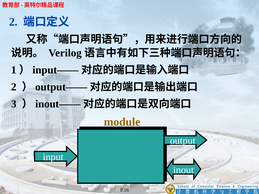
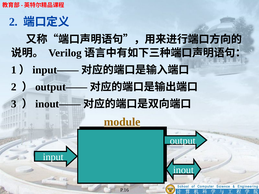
module underline: none -> present
